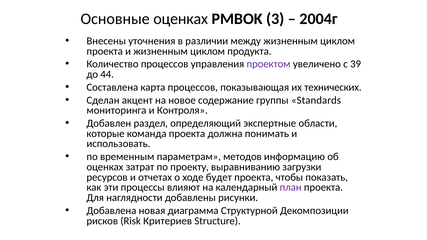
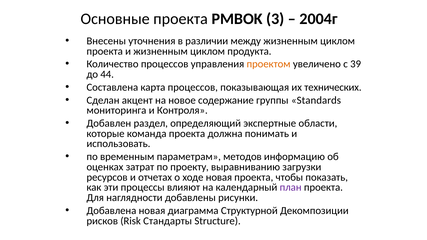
Основные оценках: оценках -> проекта
проектом colour: purple -> orange
ходе будет: будет -> новая
Критериев: Критериев -> Стандарты
